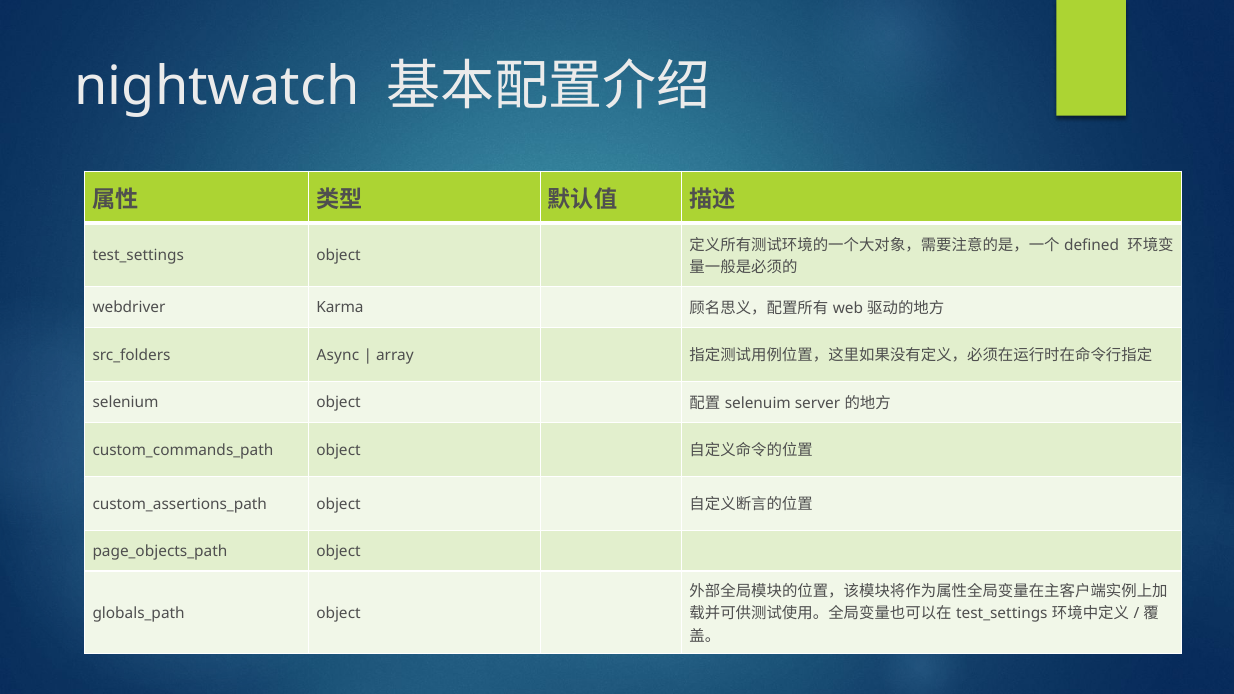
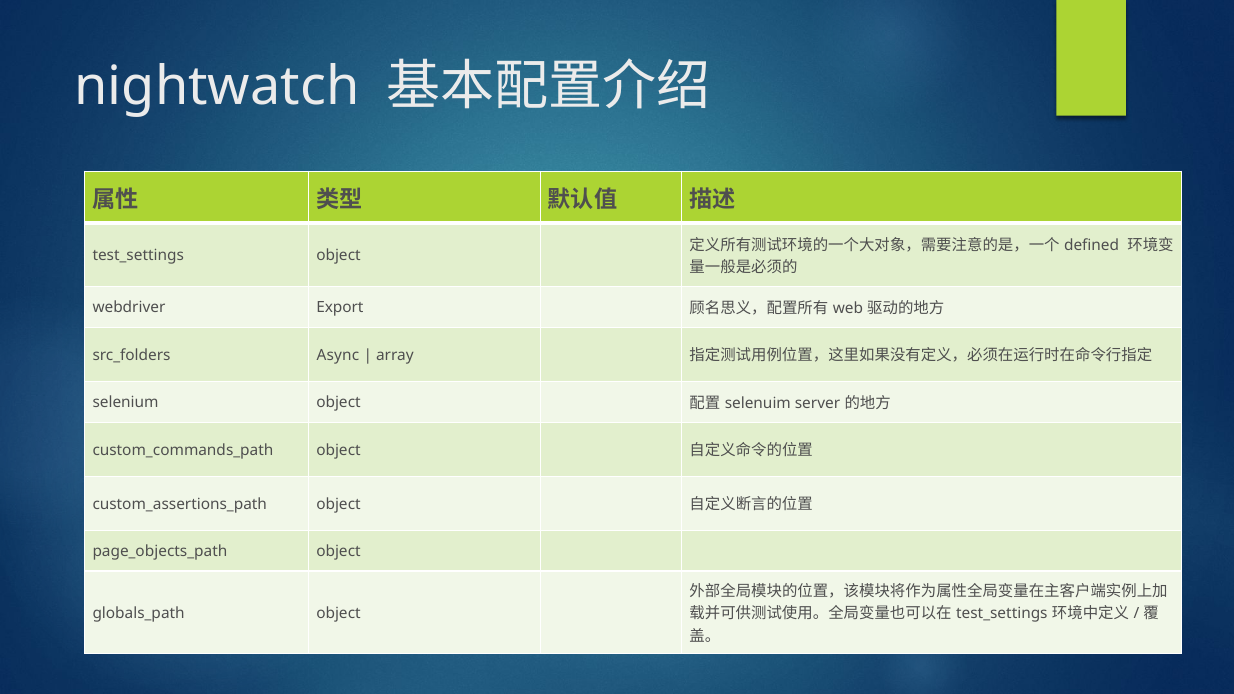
Karma: Karma -> Export
